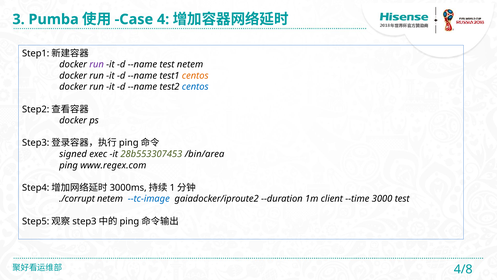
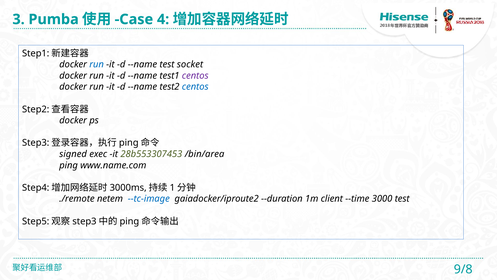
run at (97, 64) colour: purple -> blue
test netem: netem -> socket
centos at (195, 76) colour: orange -> purple
www.regex.com: www.regex.com -> www.name.com
./corrupt: ./corrupt -> ./remote
4/8: 4/8 -> 9/8
